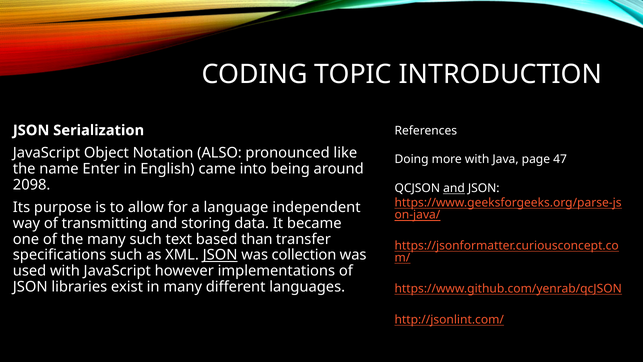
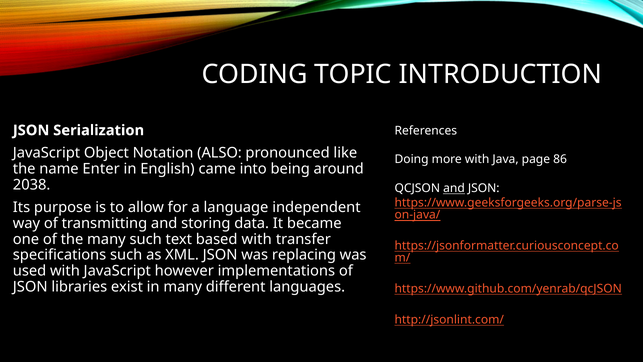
47: 47 -> 86
2098: 2098 -> 2038
based than: than -> with
JSON at (220, 255) underline: present -> none
collection: collection -> replacing
